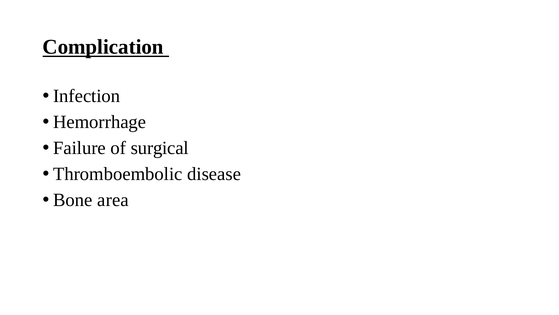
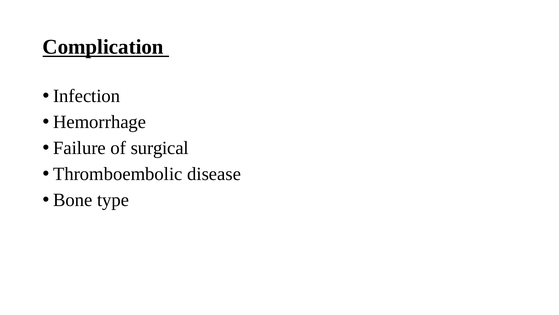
area: area -> type
